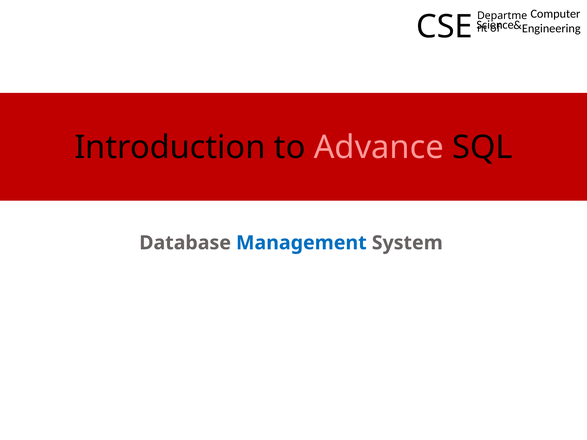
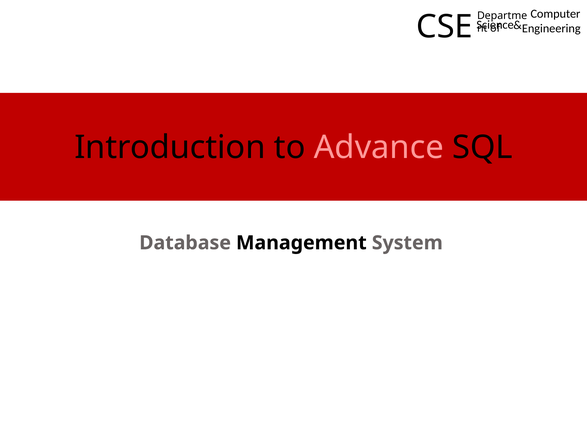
Management colour: blue -> black
